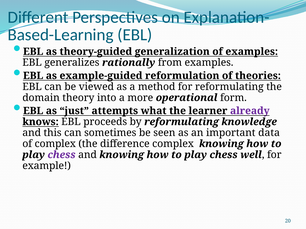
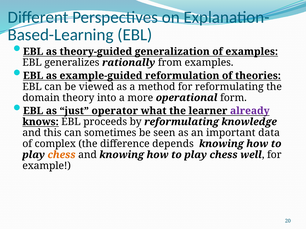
attempts: attempts -> operator
difference complex: complex -> depends
chess at (62, 155) colour: purple -> orange
